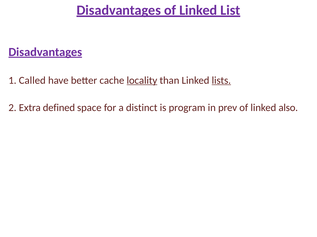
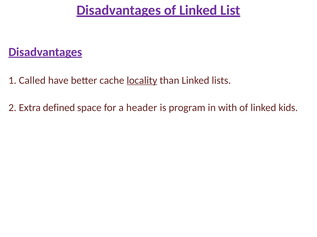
lists underline: present -> none
distinct: distinct -> header
prev: prev -> with
also: also -> kids
